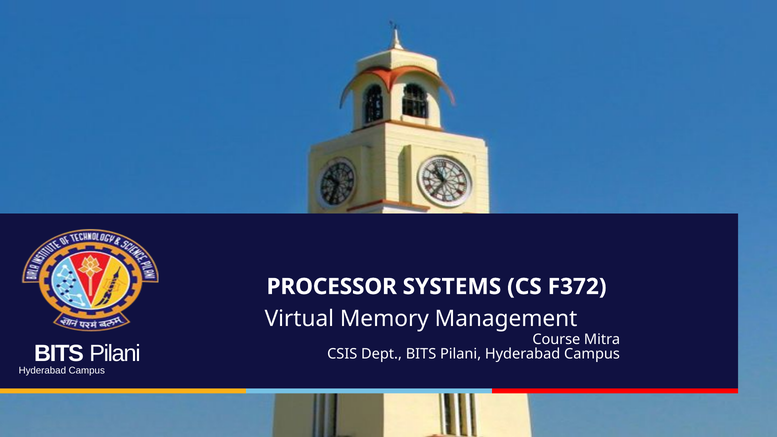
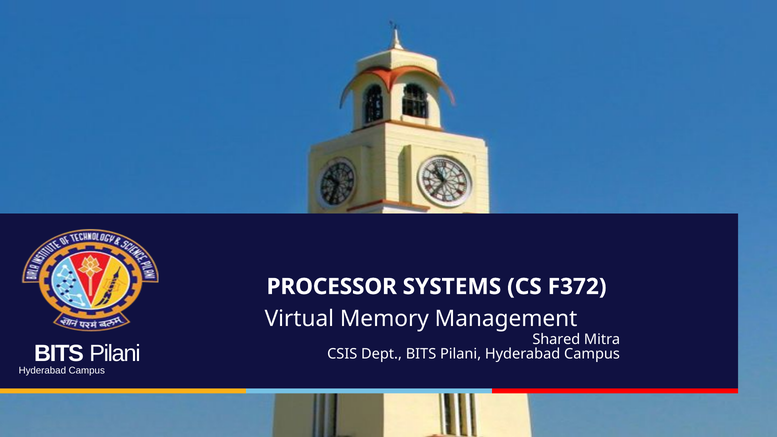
Course: Course -> Shared
